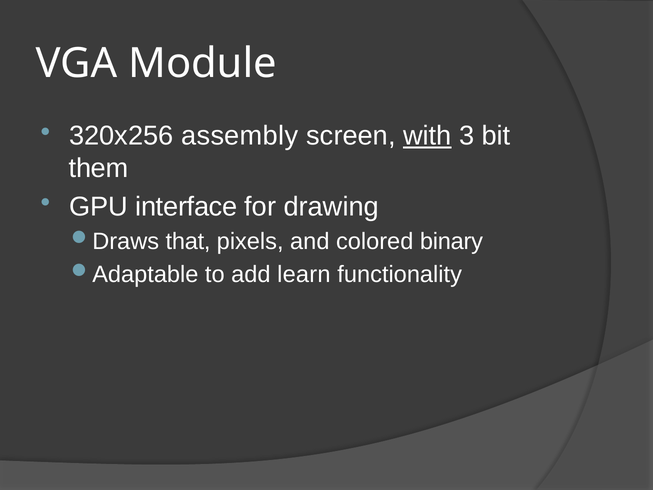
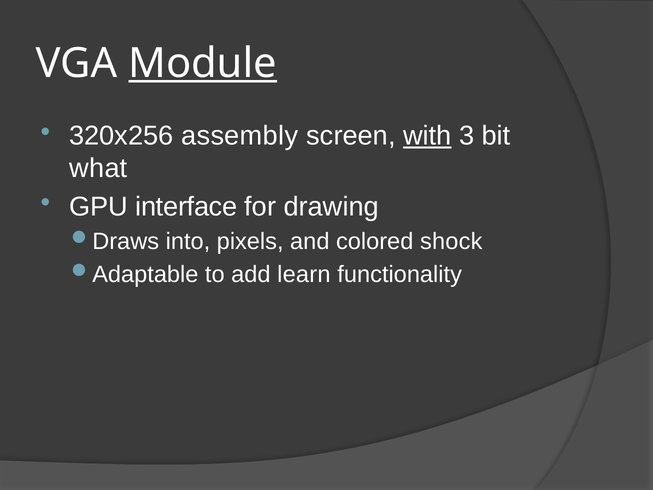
Module underline: none -> present
them: them -> what
that: that -> into
binary: binary -> shock
